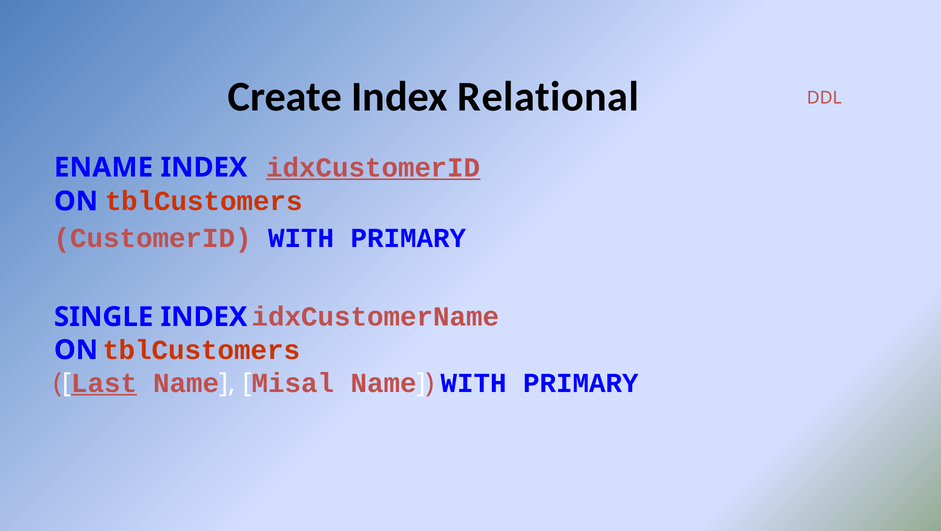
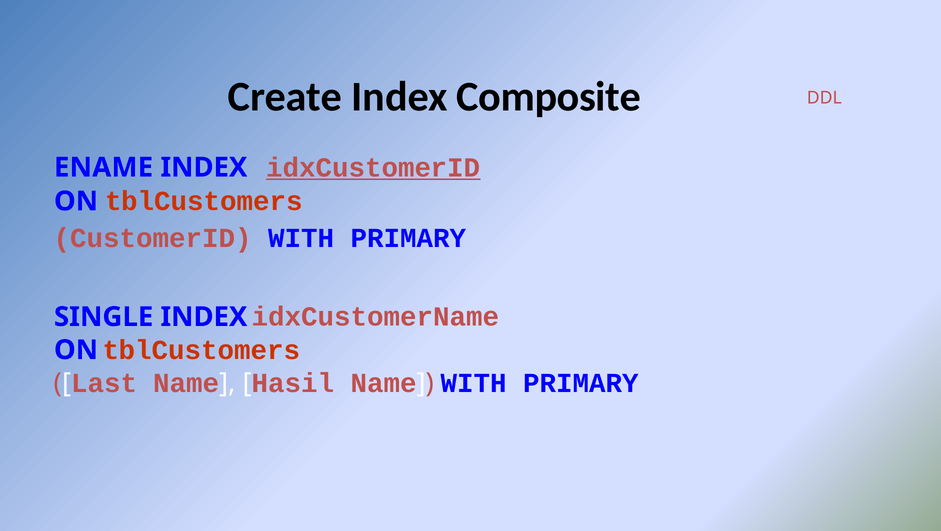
Relational: Relational -> Composite
Last underline: present -> none
Misal: Misal -> Hasil
